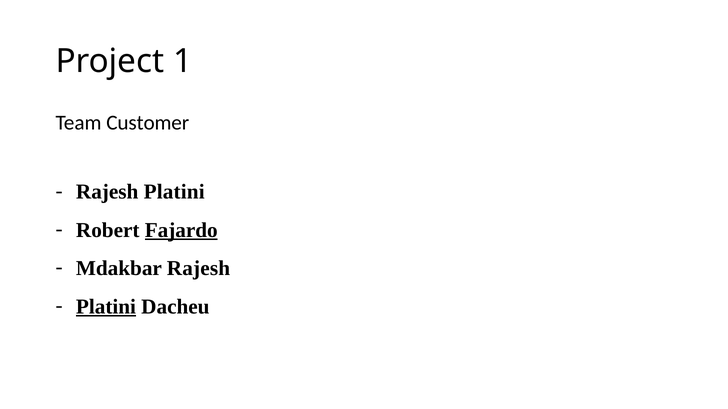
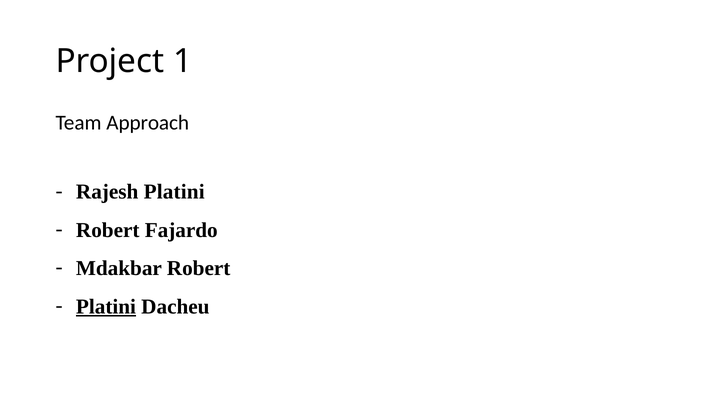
Customer: Customer -> Approach
Fajardo underline: present -> none
Mdakbar Rajesh: Rajesh -> Robert
